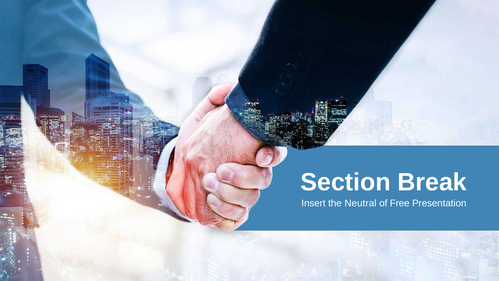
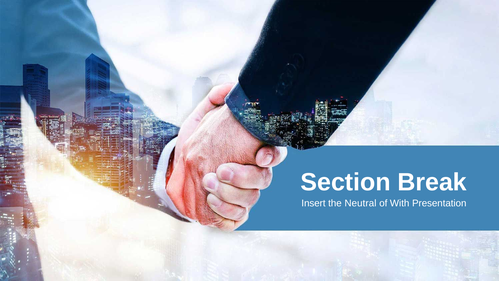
Free: Free -> With
